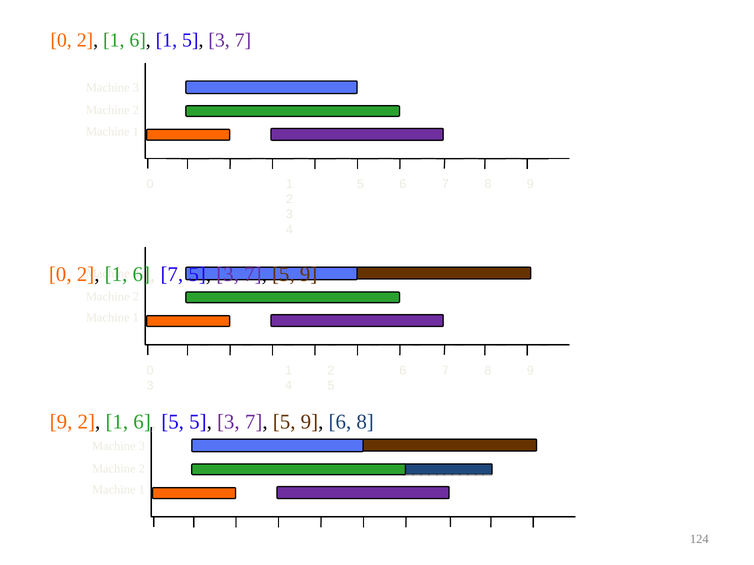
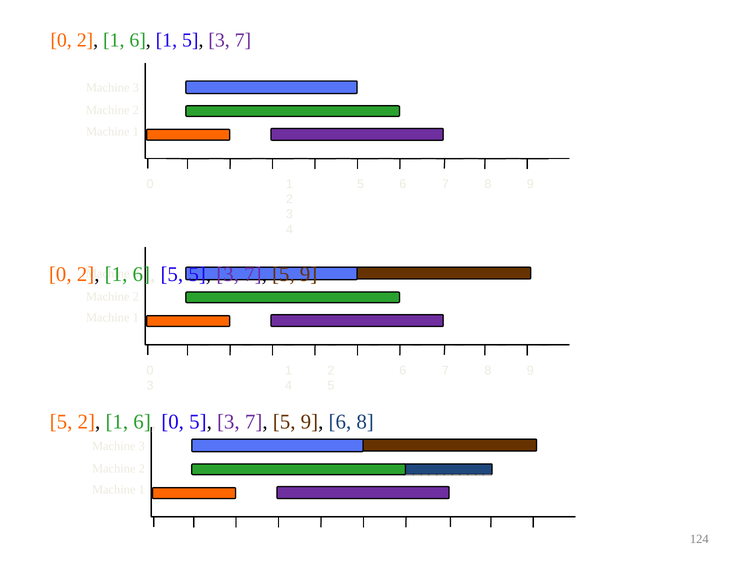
7 at (172, 275): 7 -> 5
9 at (61, 422): 9 -> 5
1 6 5: 5 -> 0
